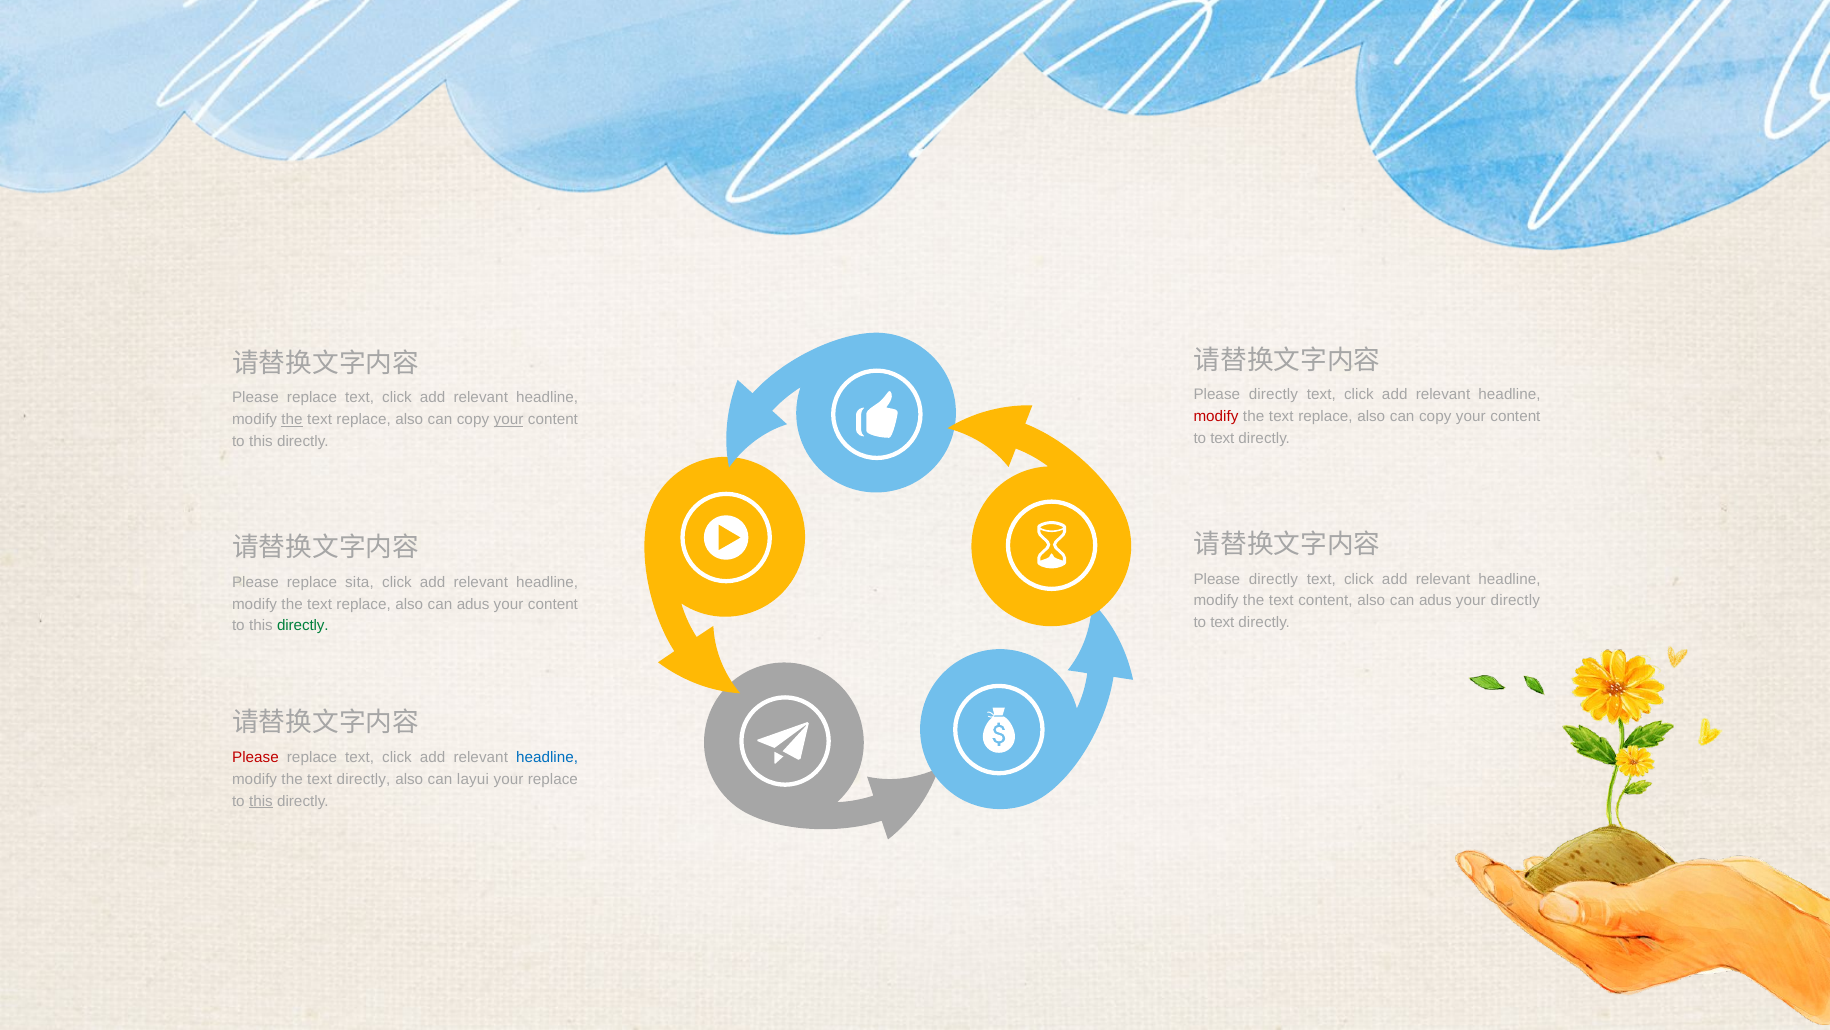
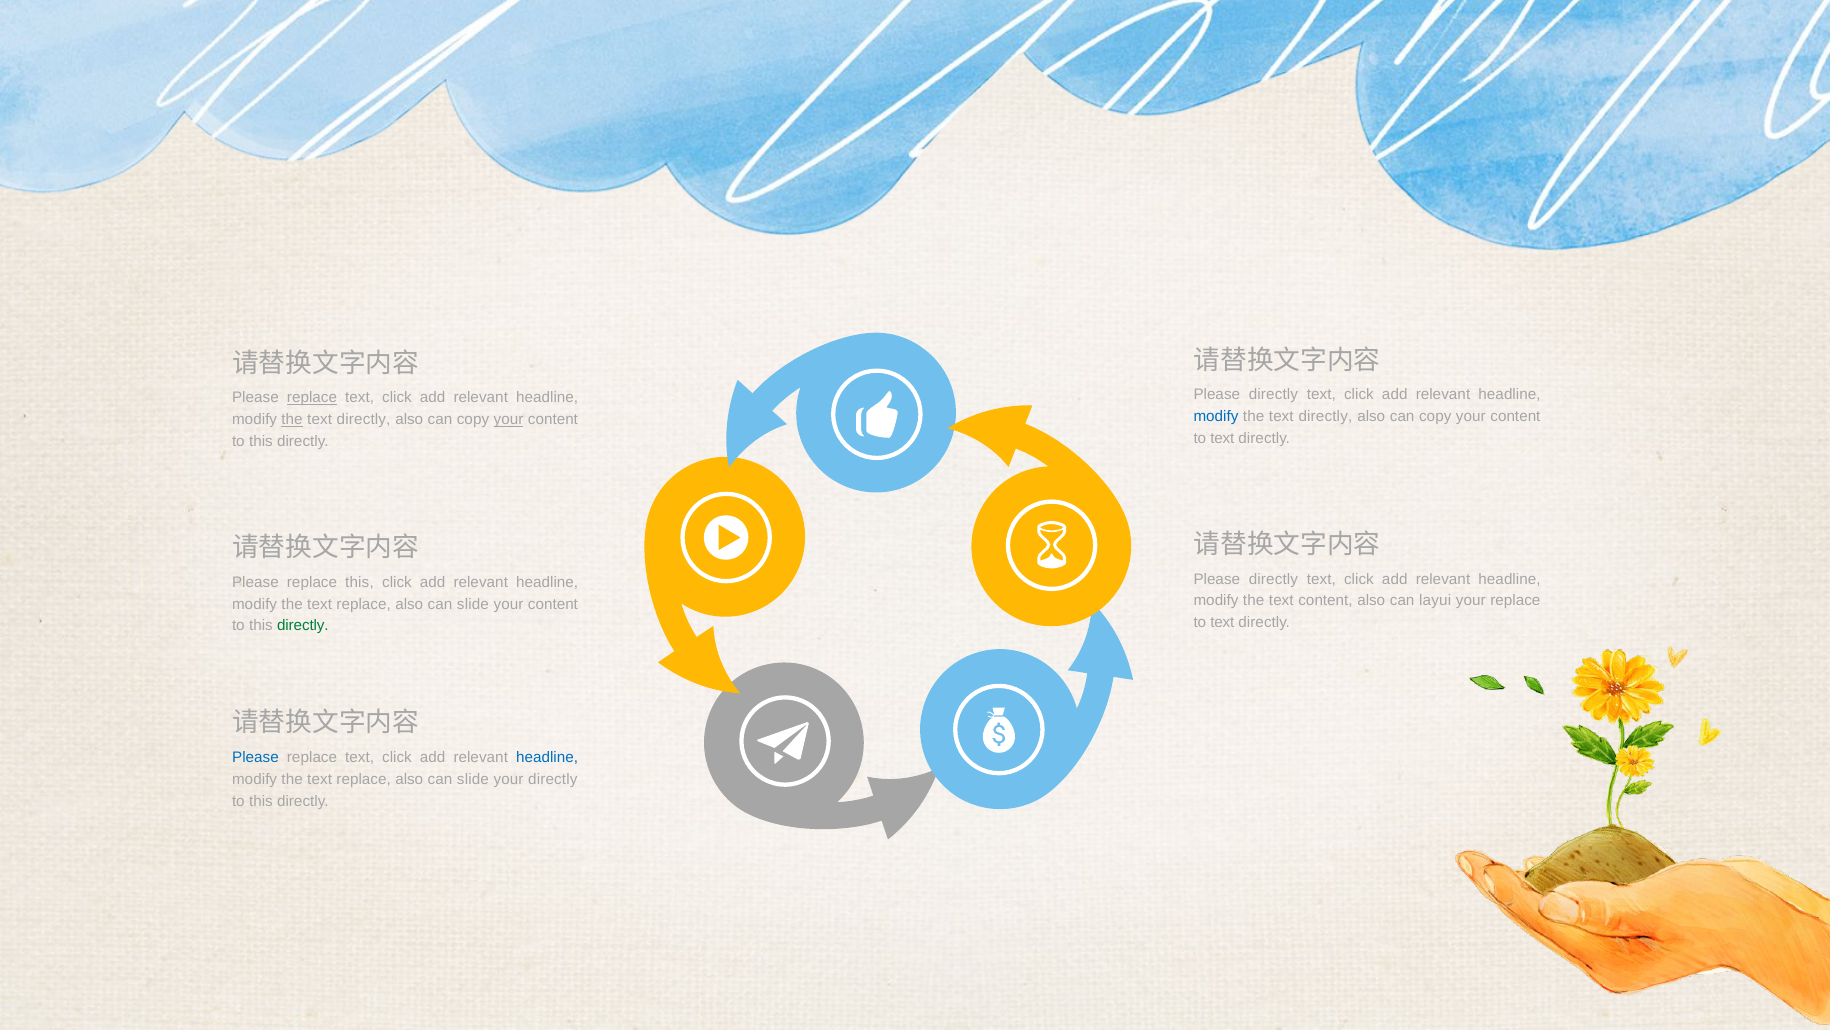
replace at (312, 397) underline: none -> present
modify at (1216, 416) colour: red -> blue
replace at (1325, 416): replace -> directly
replace at (364, 419): replace -> directly
replace sita: sita -> this
content also can adus: adus -> layui
your directly: directly -> replace
adus at (473, 604): adus -> slide
Please at (255, 757) colour: red -> blue
directly at (364, 779): directly -> replace
layui at (473, 779): layui -> slide
your replace: replace -> directly
this at (261, 801) underline: present -> none
